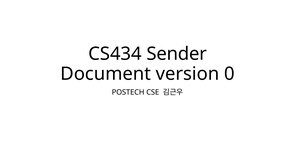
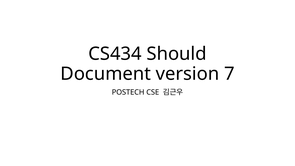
Sender: Sender -> Should
0: 0 -> 7
